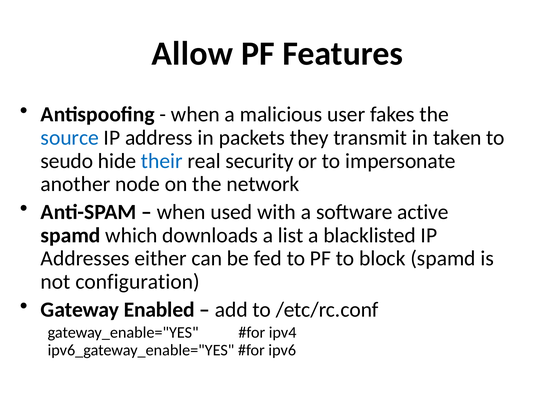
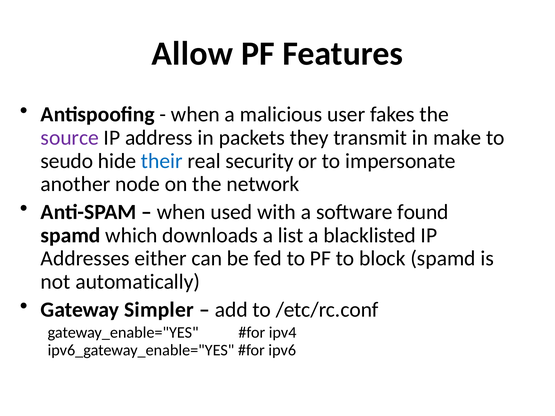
source colour: blue -> purple
taken: taken -> make
active: active -> found
configuration: configuration -> automatically
Enabled: Enabled -> Simpler
